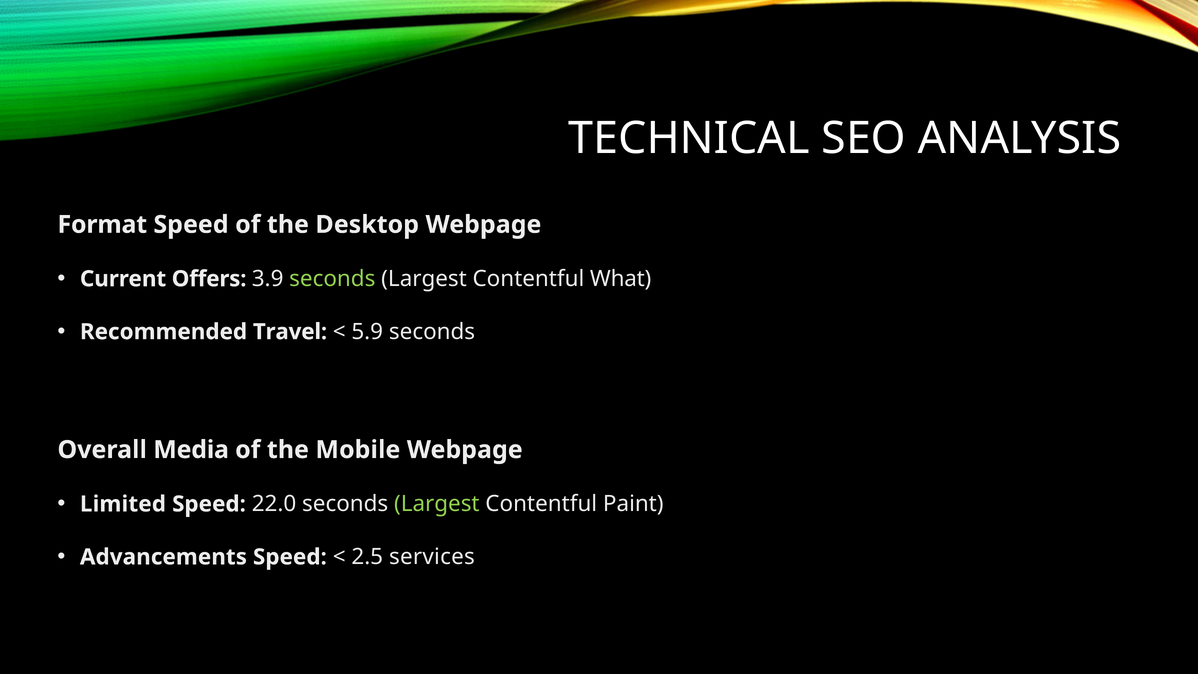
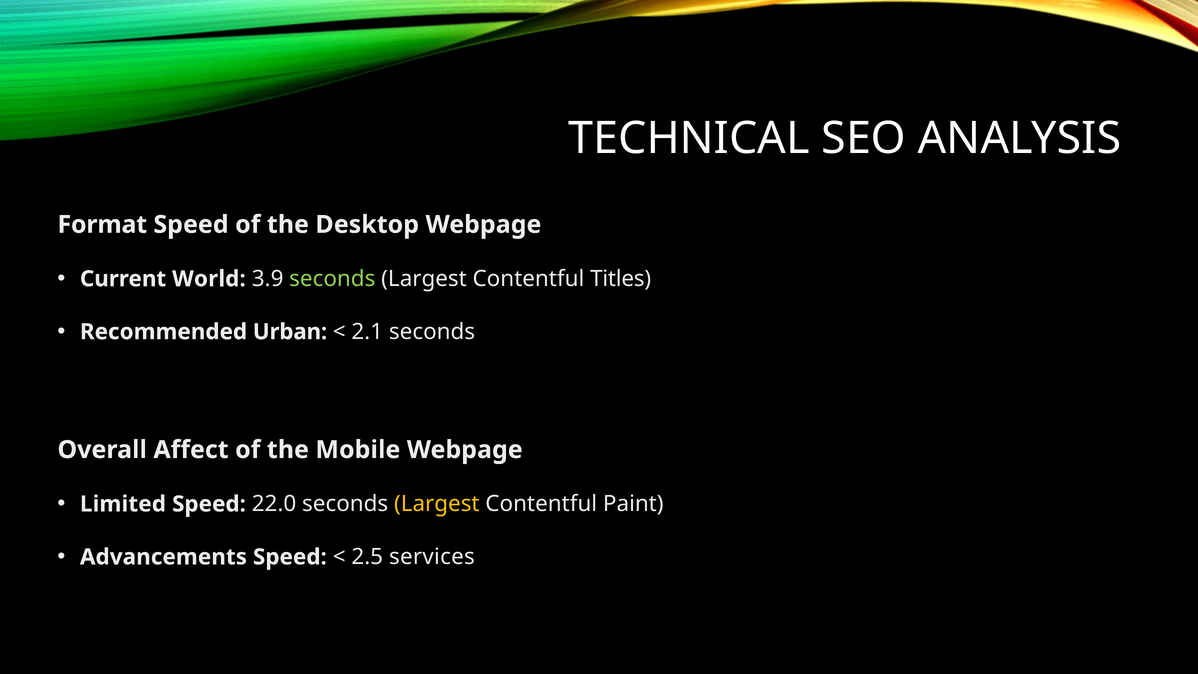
Offers: Offers -> World
What: What -> Titles
Travel: Travel -> Urban
5.9: 5.9 -> 2.1
Media: Media -> Affect
Largest at (437, 504) colour: light green -> yellow
